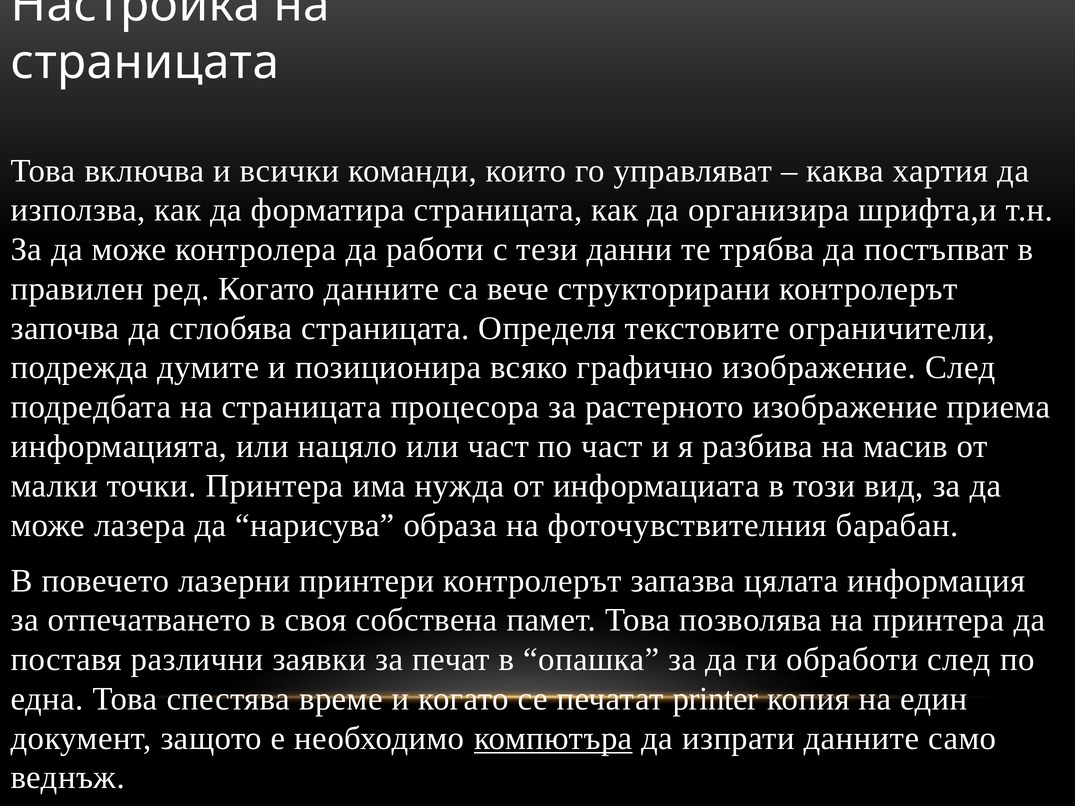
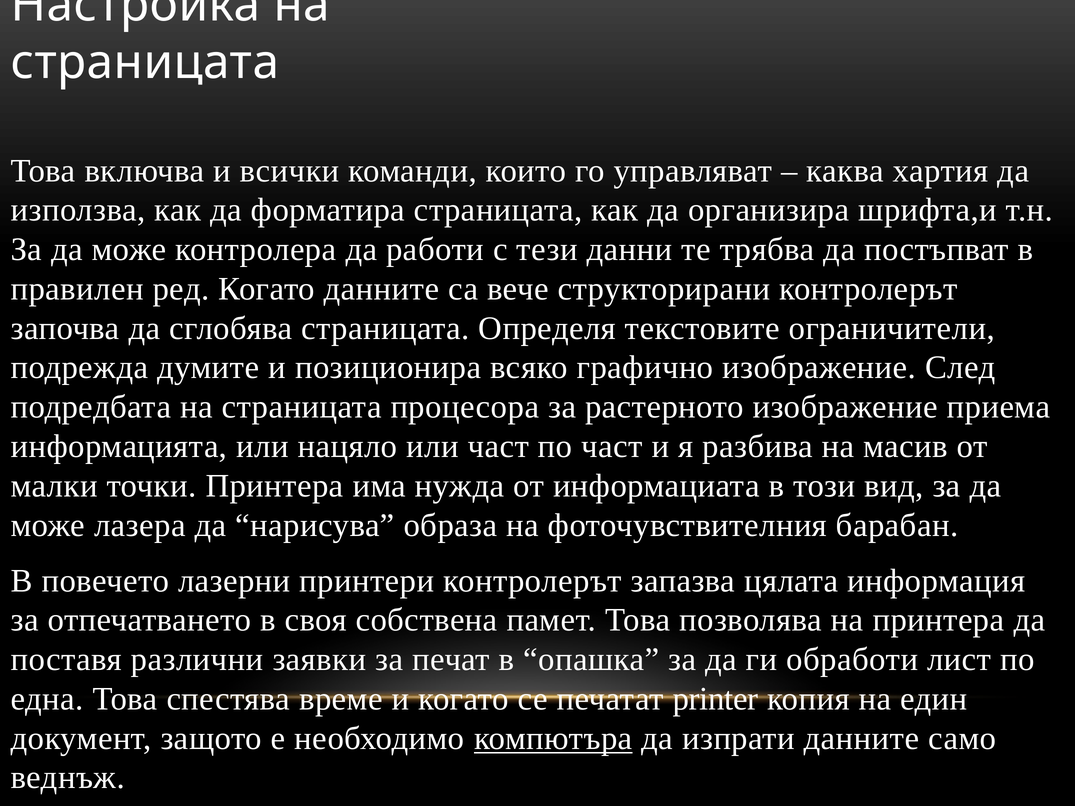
обработи след: след -> лист
